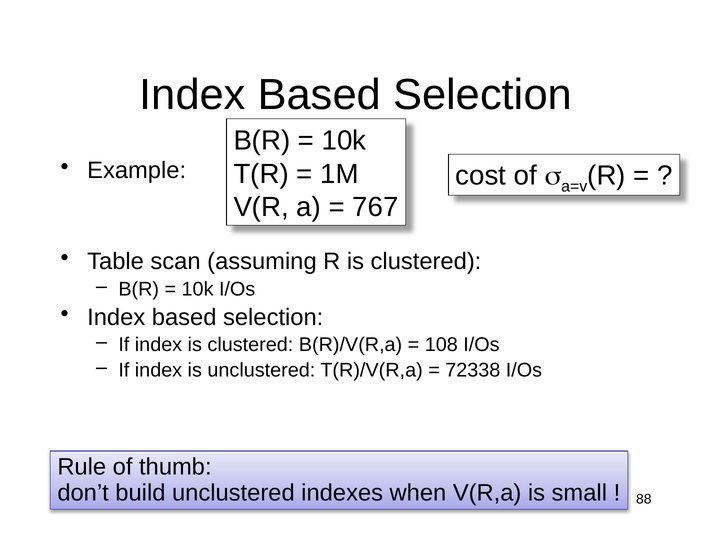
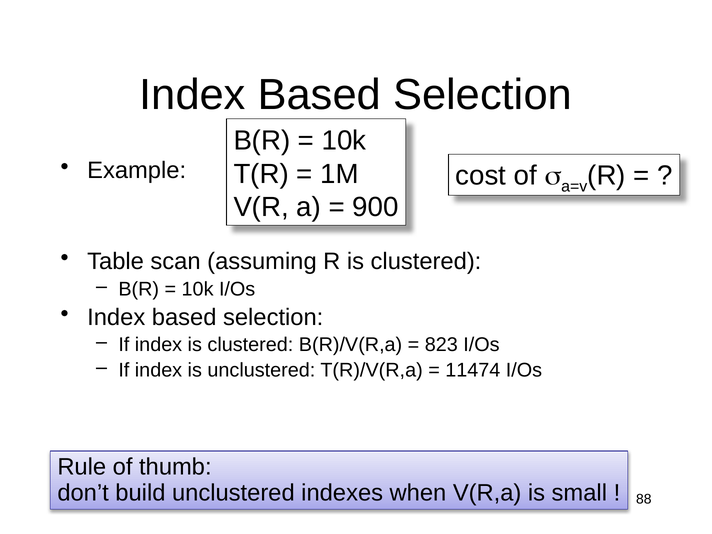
767: 767 -> 900
108: 108 -> 823
72338: 72338 -> 11474
